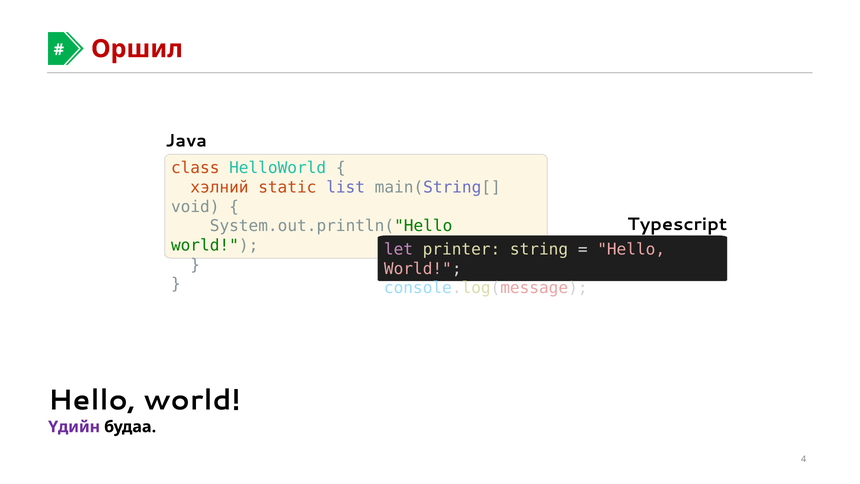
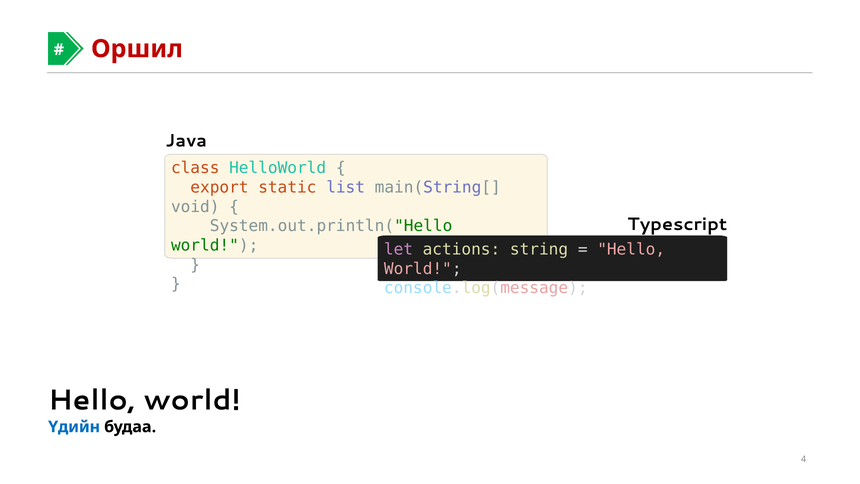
хэлний: хэлний -> export
printer: printer -> actions
Үдийн colour: purple -> blue
